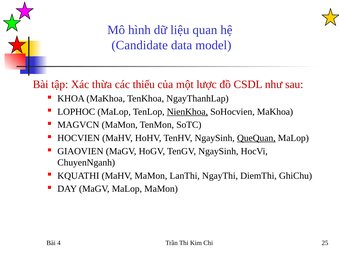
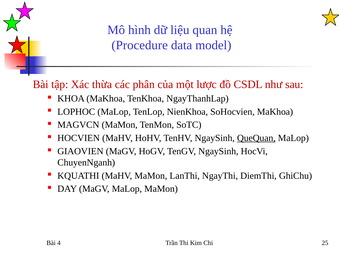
Candidate: Candidate -> Procedure
thiếu: thiếu -> phân
NienKhoa underline: present -> none
